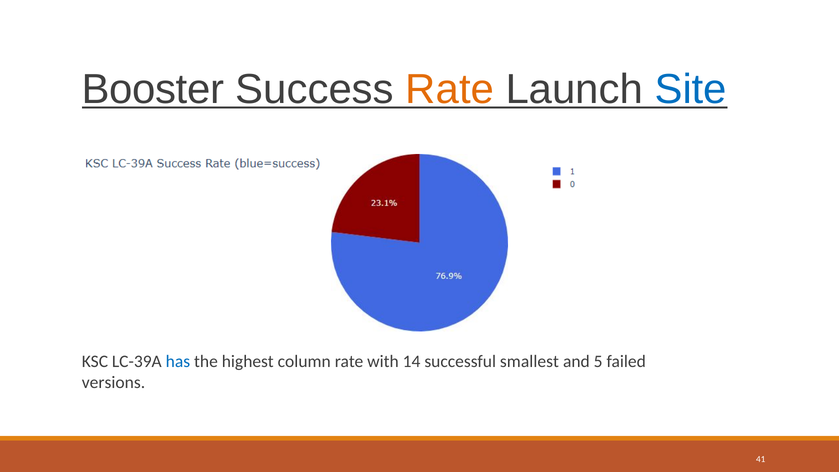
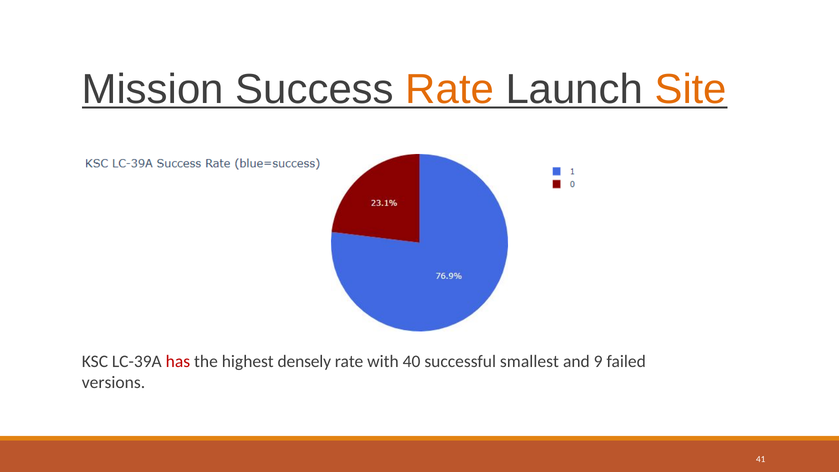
Booster: Booster -> Mission
Site colour: blue -> orange
has colour: blue -> red
column: column -> densely
14: 14 -> 40
5: 5 -> 9
